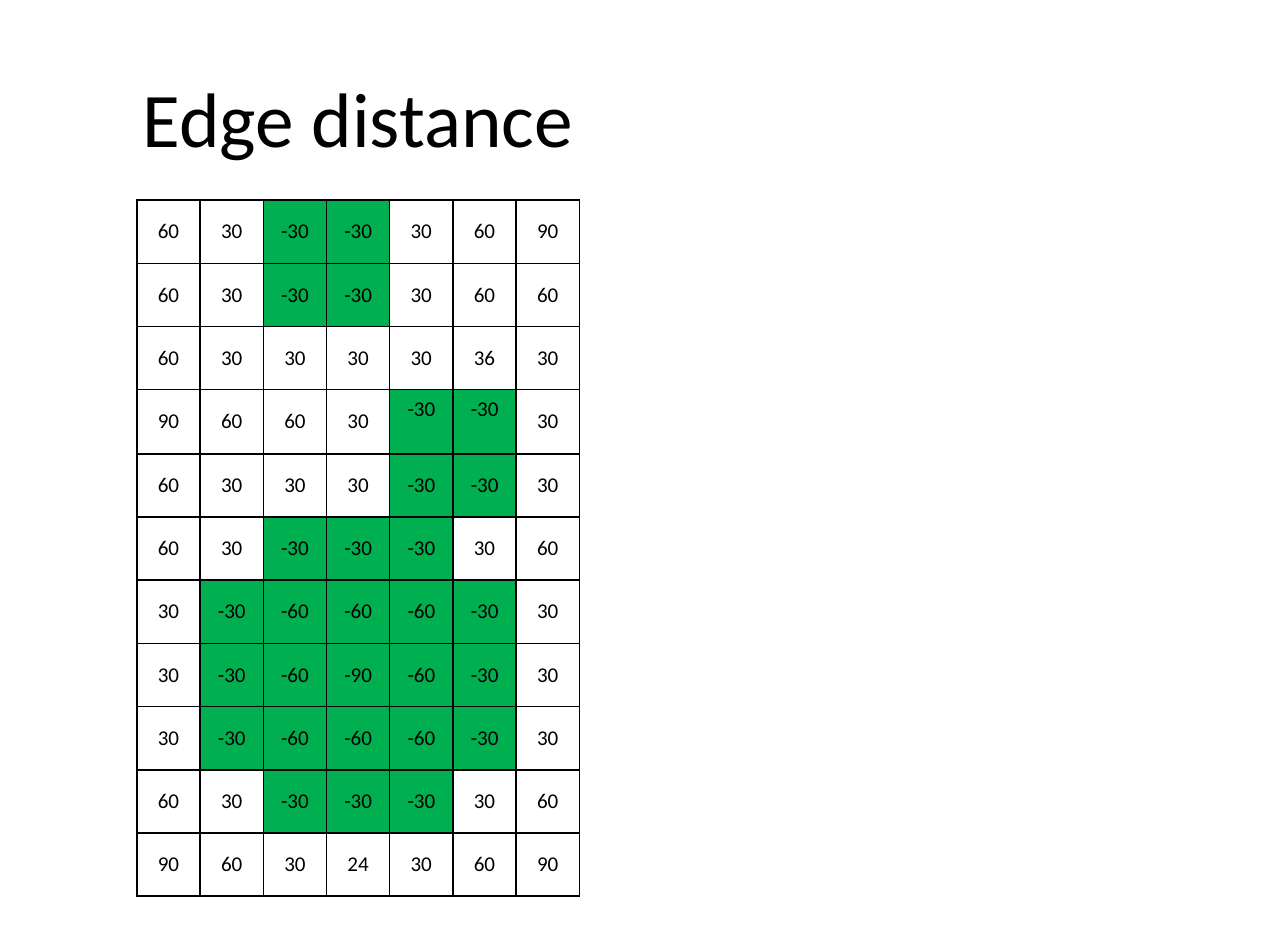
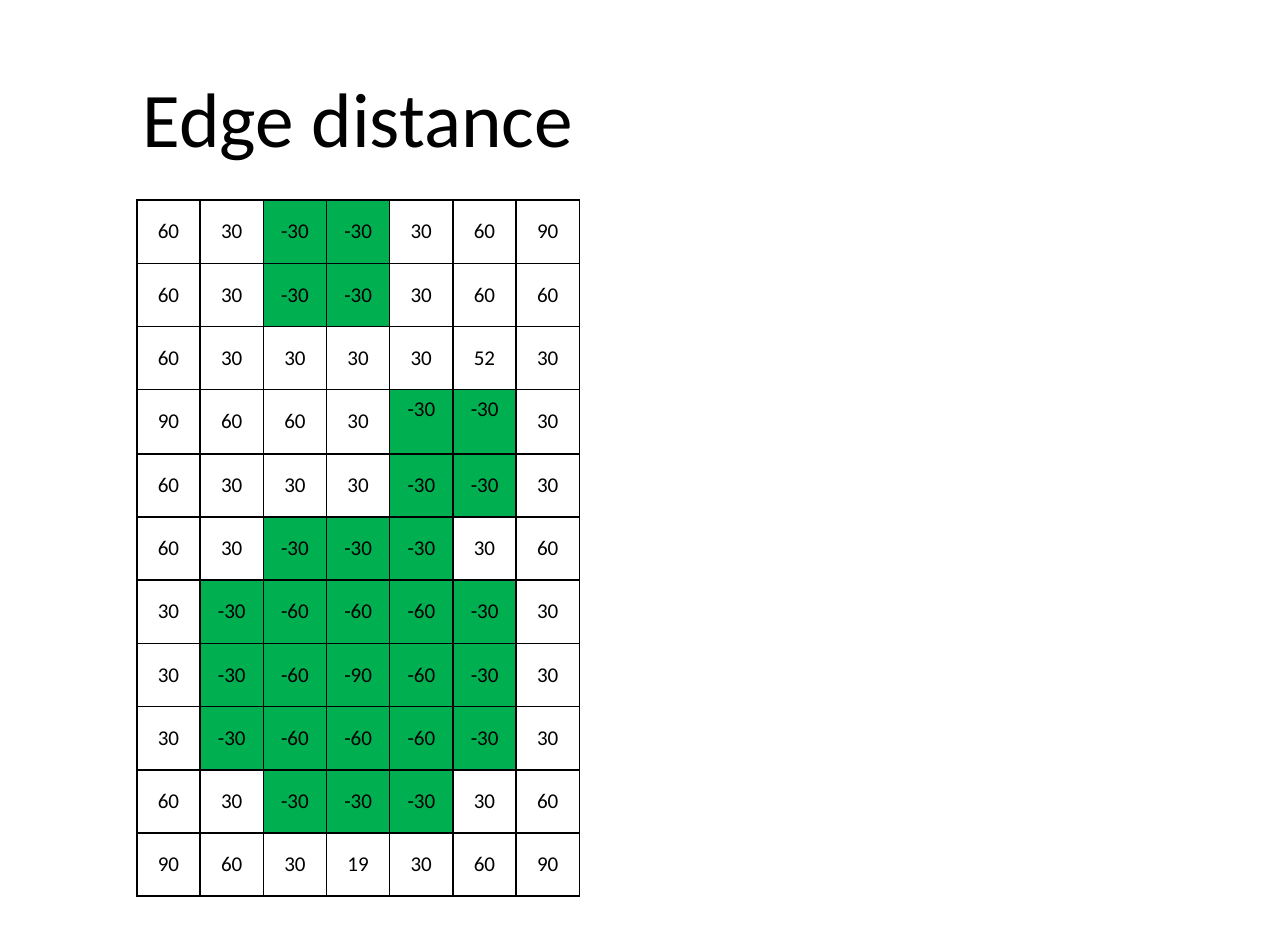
36: 36 -> 52
24: 24 -> 19
